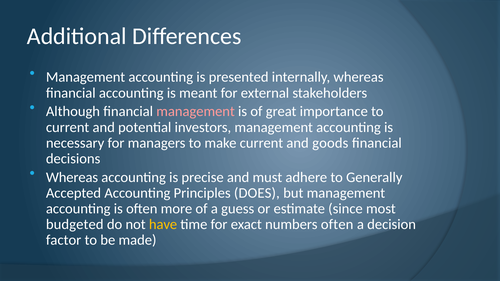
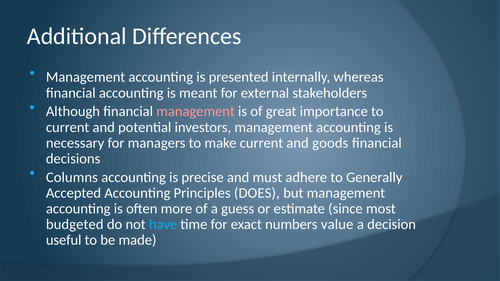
Whereas at (72, 177): Whereas -> Columns
have colour: yellow -> light blue
numbers often: often -> value
factor: factor -> useful
